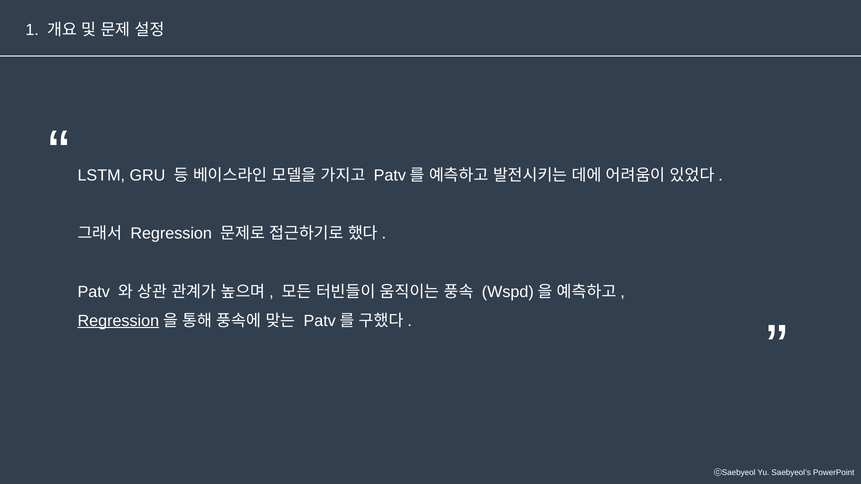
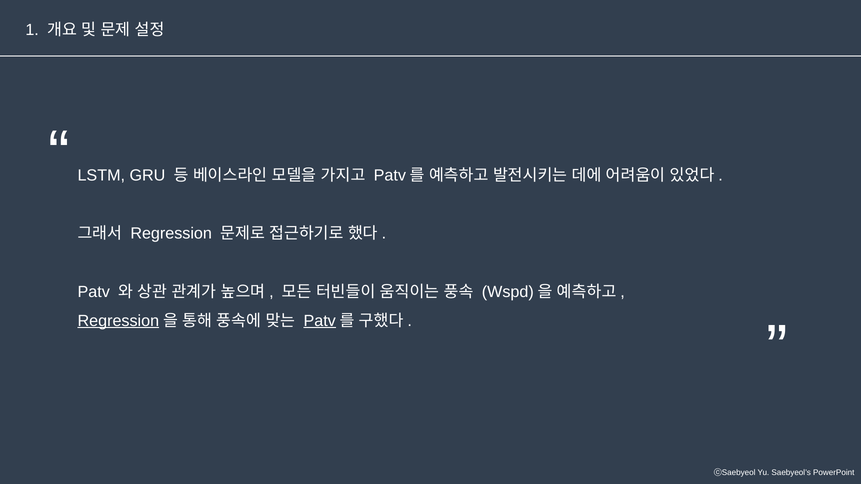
Patv at (320, 321) underline: none -> present
